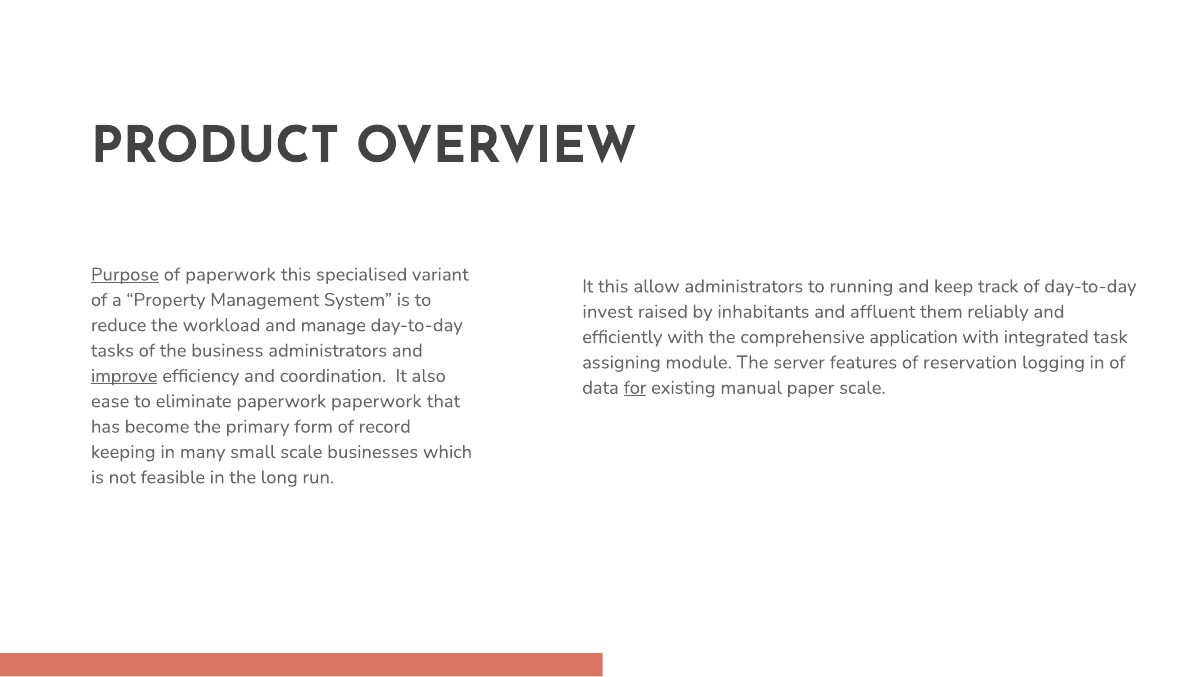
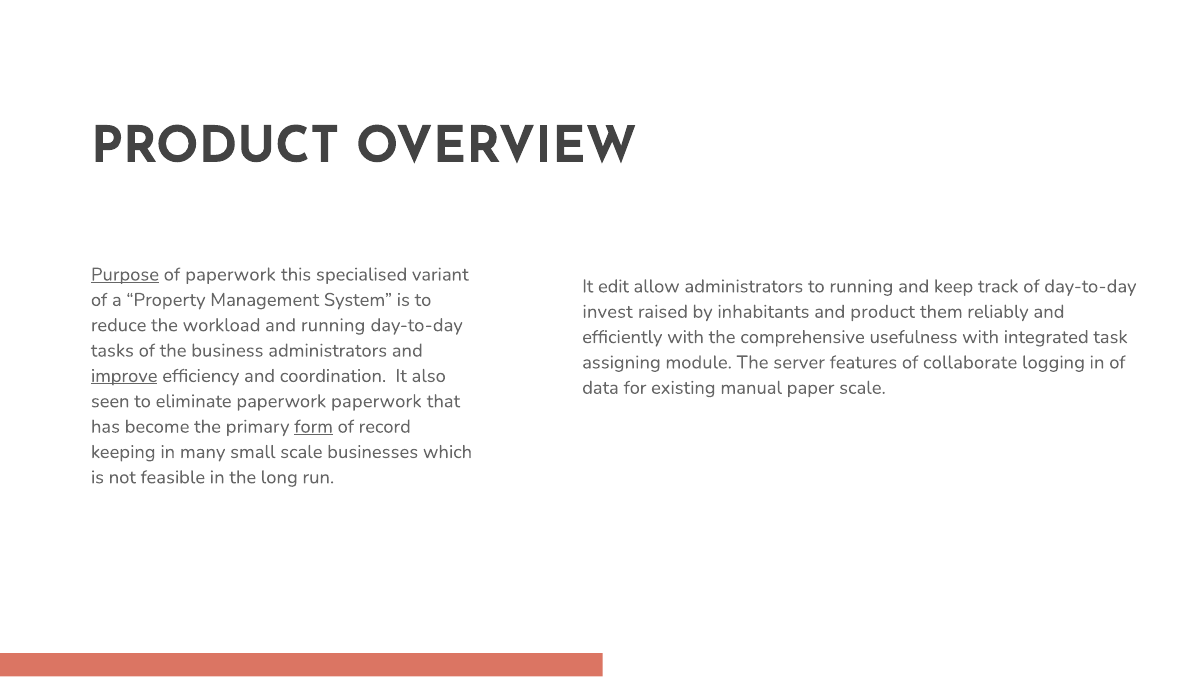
It this: this -> edit
and affluent: affluent -> product
and manage: manage -> running
application: application -> usefulness
reservation: reservation -> collaborate
for underline: present -> none
ease: ease -> seen
form underline: none -> present
